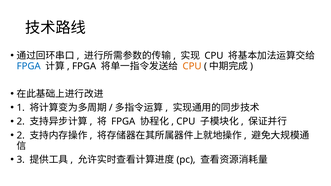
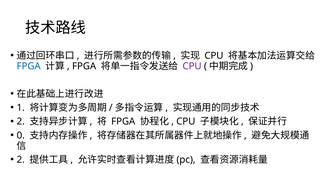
CPU at (192, 66) colour: orange -> purple
2 at (21, 136): 2 -> 0
3 at (21, 160): 3 -> 2
